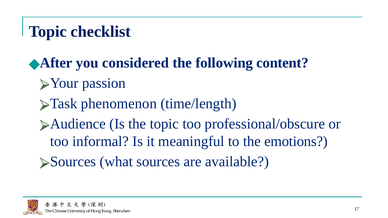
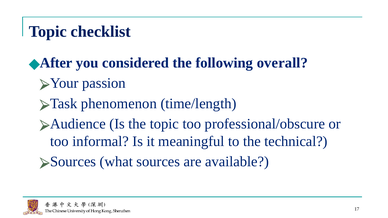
content: content -> overall
emotions: emotions -> technical
